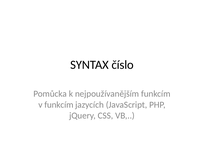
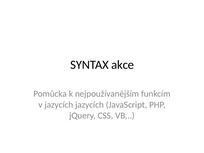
číslo: číslo -> akce
v funkcím: funkcím -> jazycích
